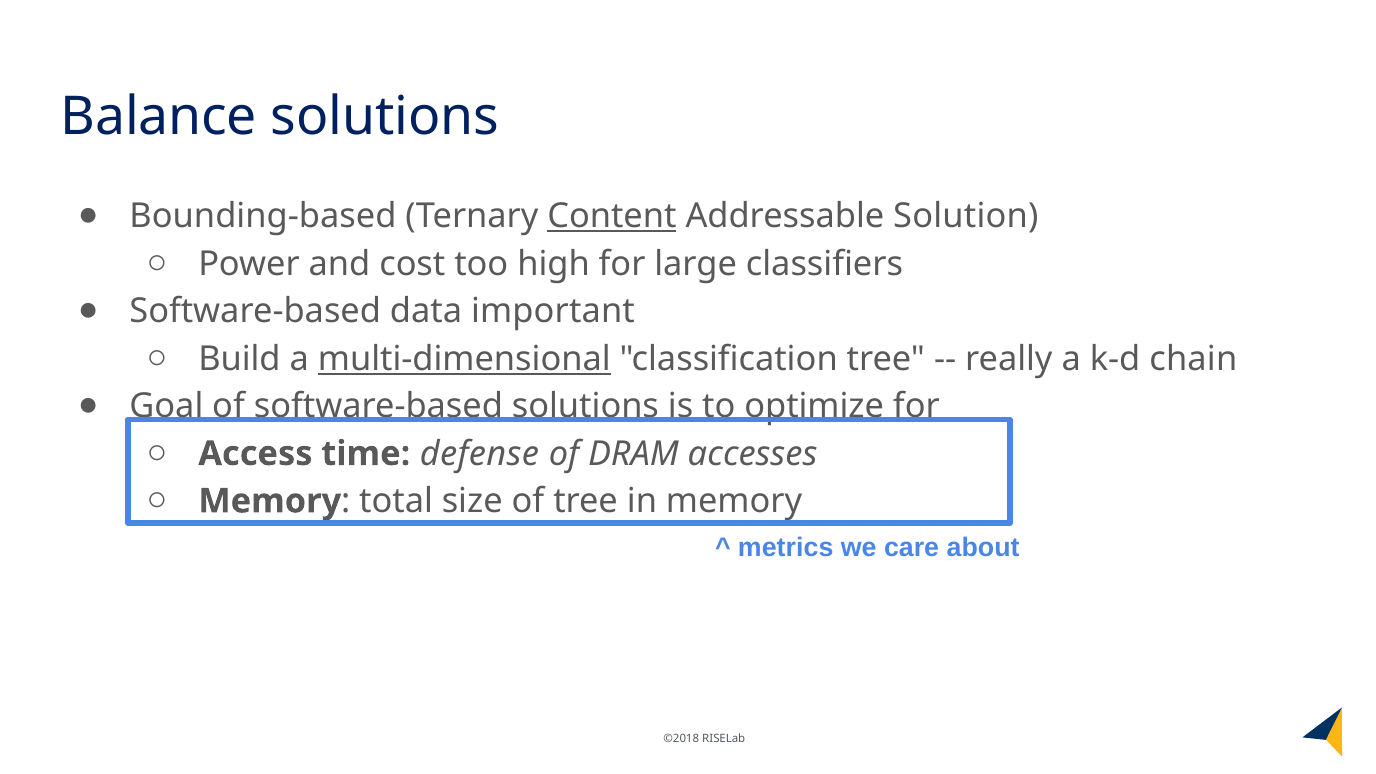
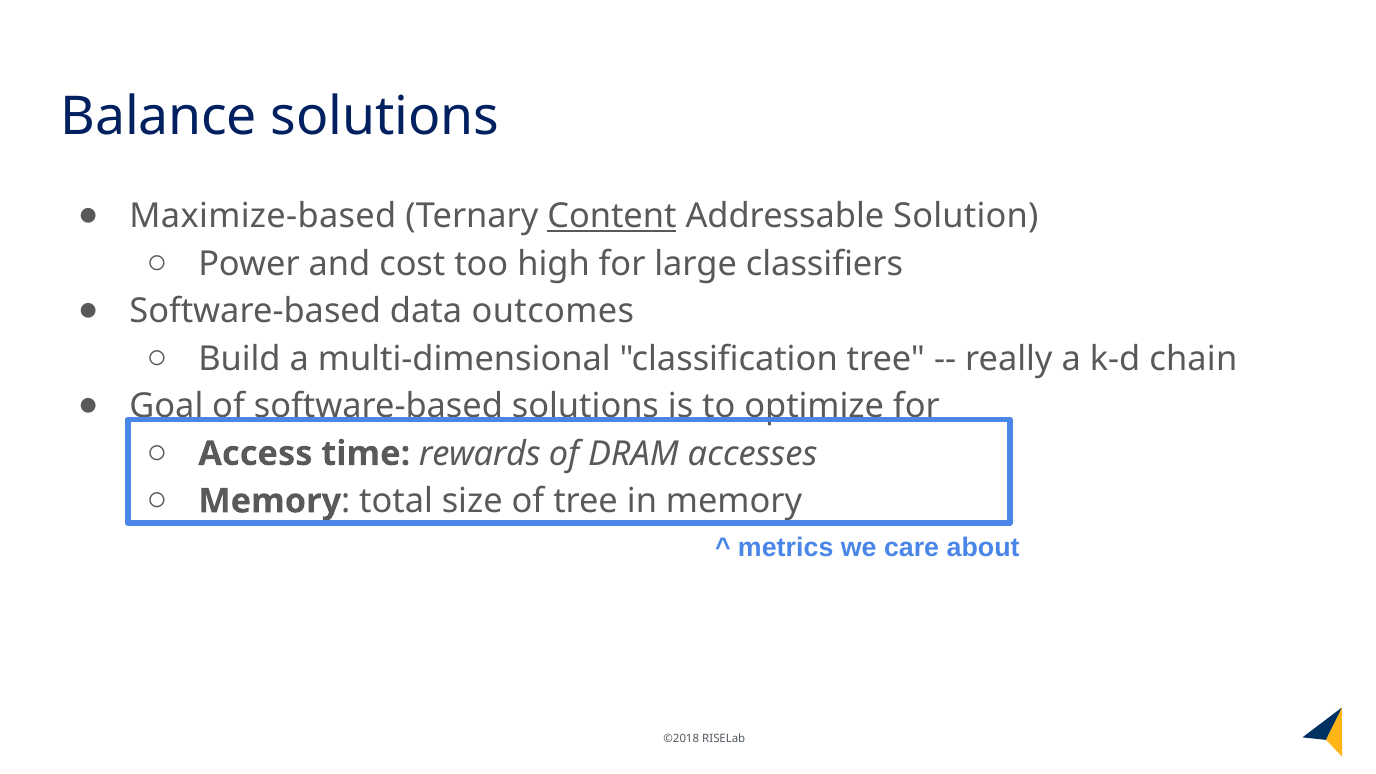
Bounding-based: Bounding-based -> Maximize-based
important: important -> outcomes
multi-dimensional underline: present -> none
defense: defense -> rewards
